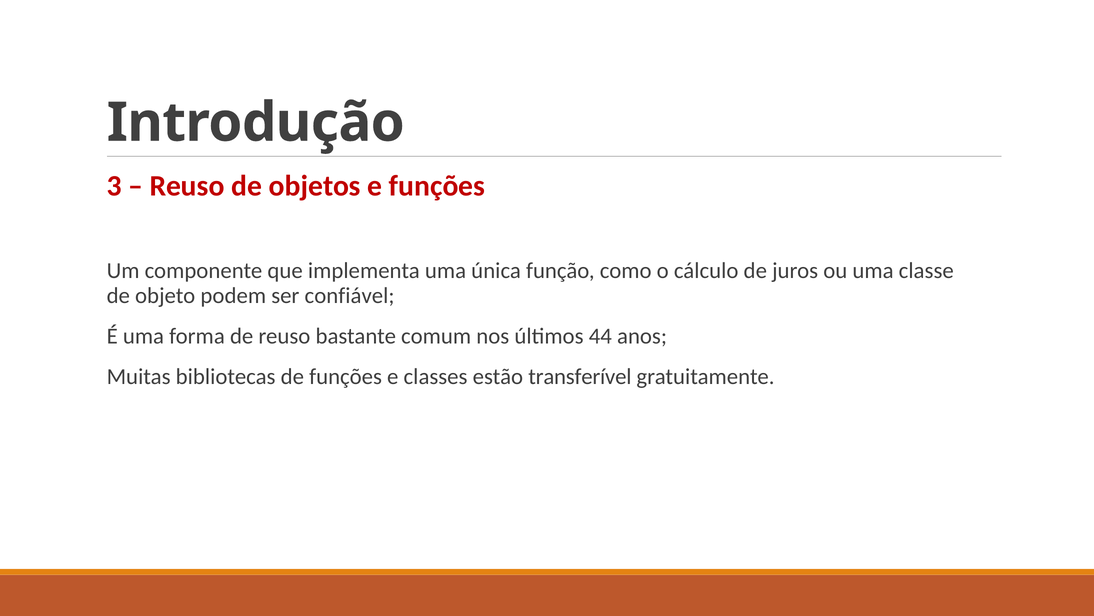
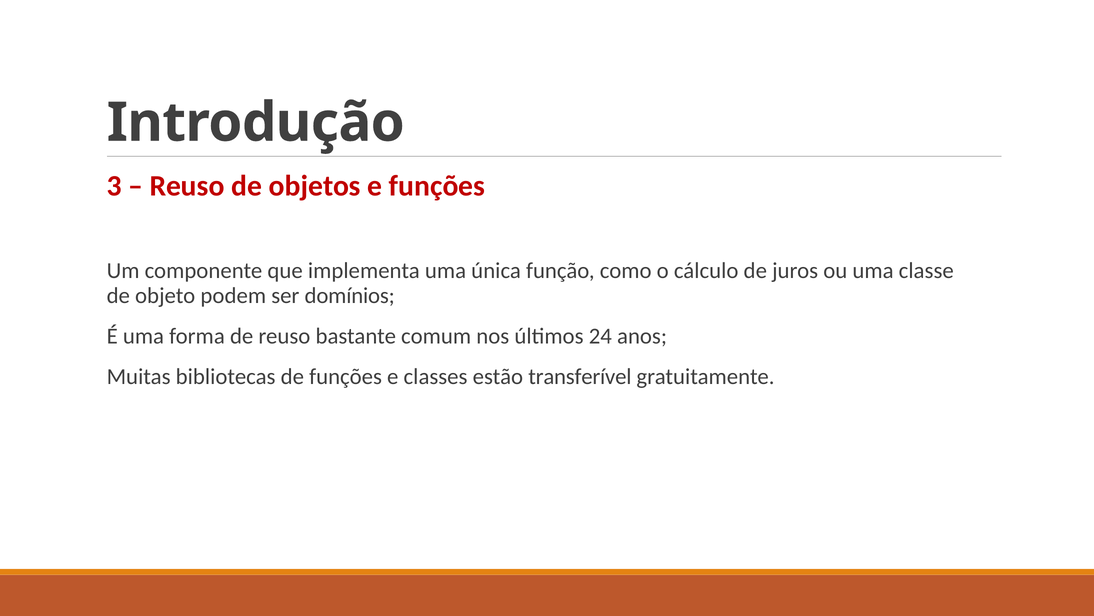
confiável: confiável -> domínios
44: 44 -> 24
